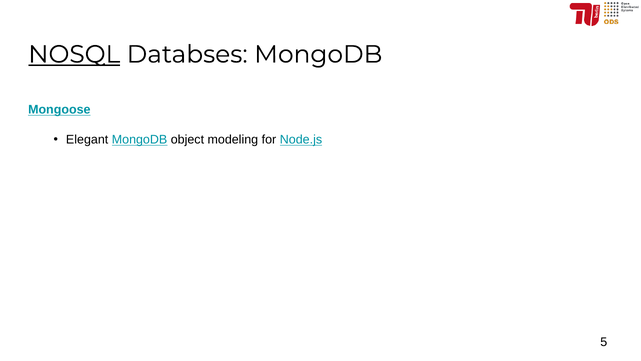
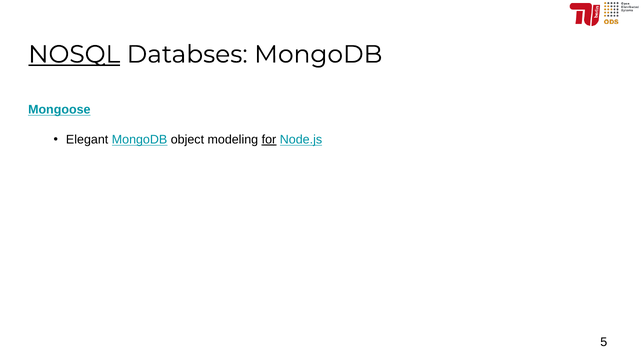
for underline: none -> present
